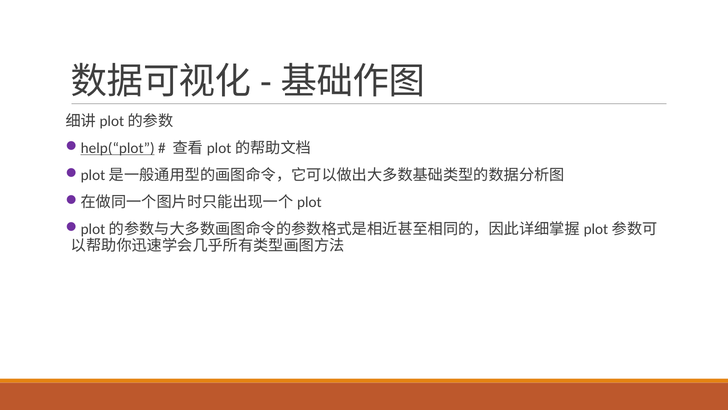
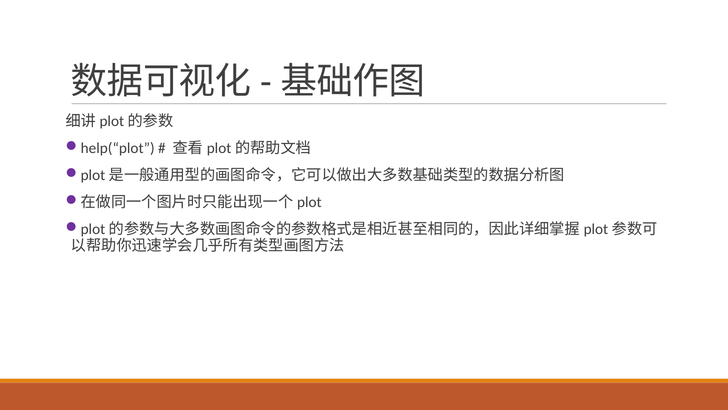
help(“plot underline: present -> none
